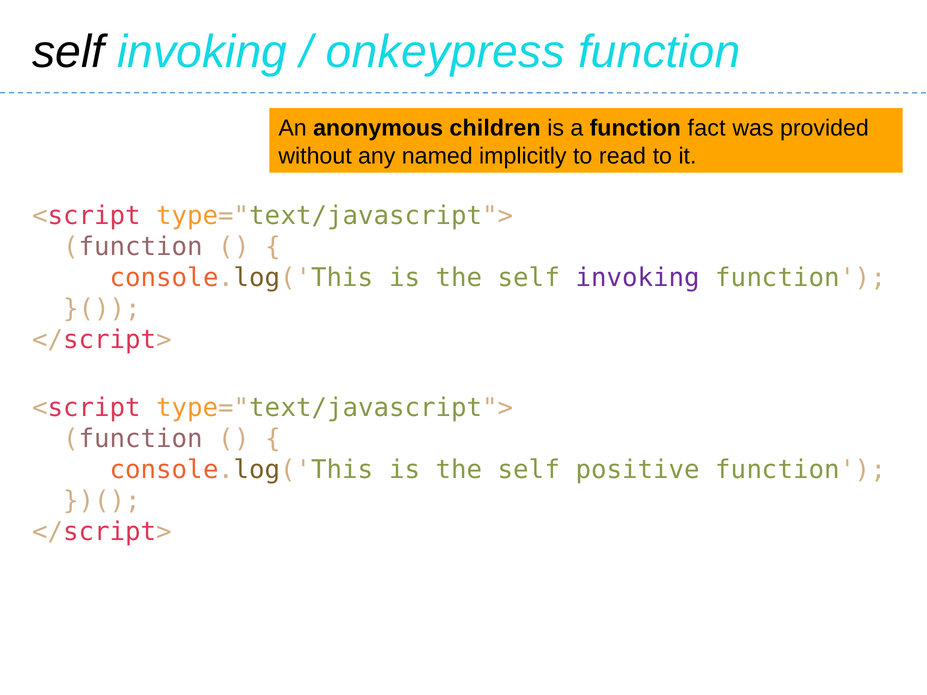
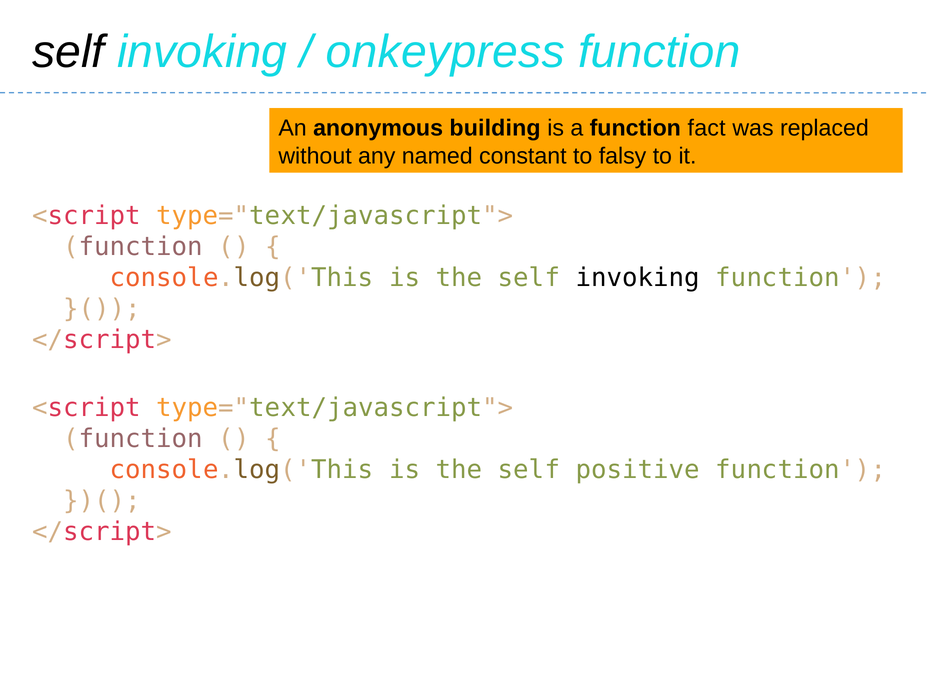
children: children -> building
provided: provided -> replaced
implicitly: implicitly -> constant
read: read -> falsy
invoking at (638, 278) colour: purple -> black
